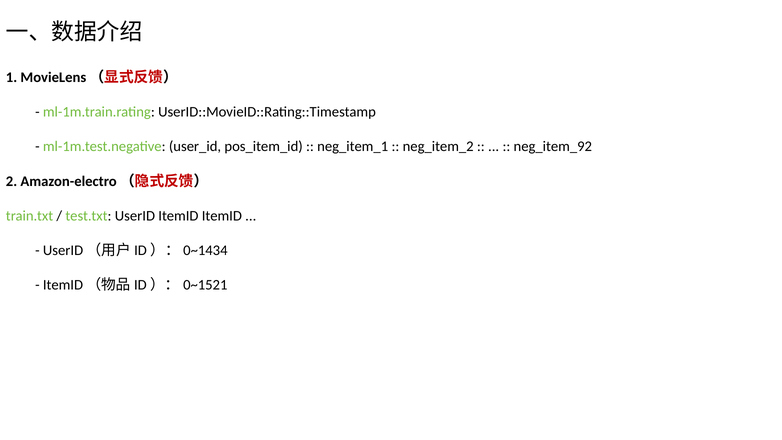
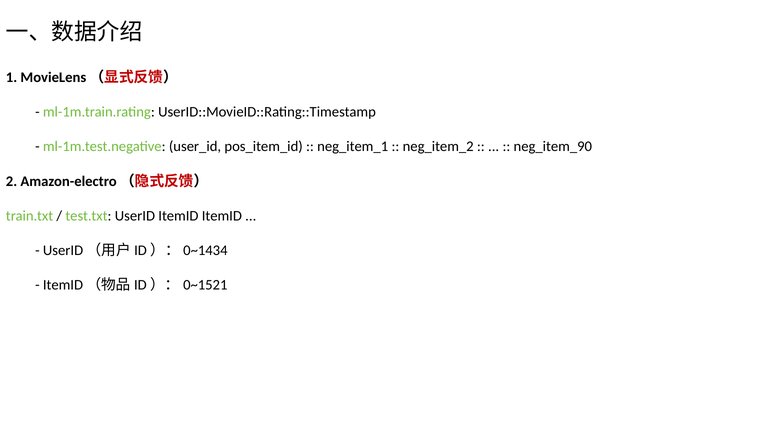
neg_item_92: neg_item_92 -> neg_item_90
